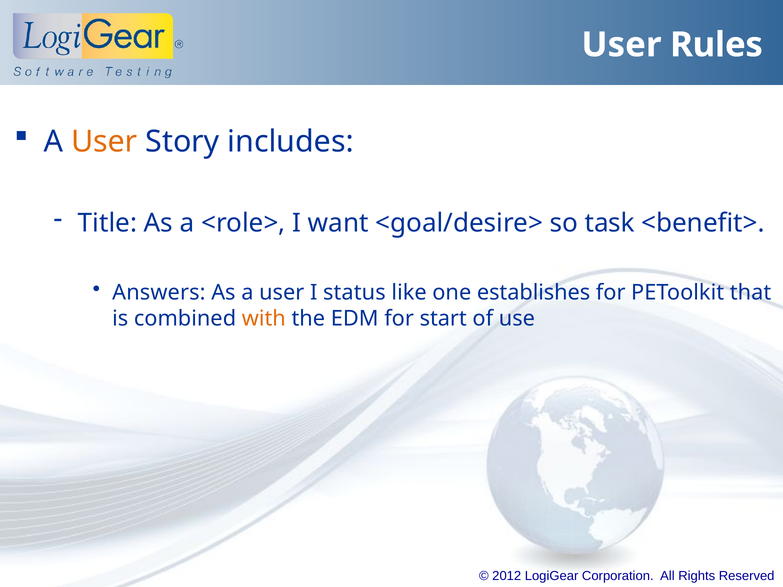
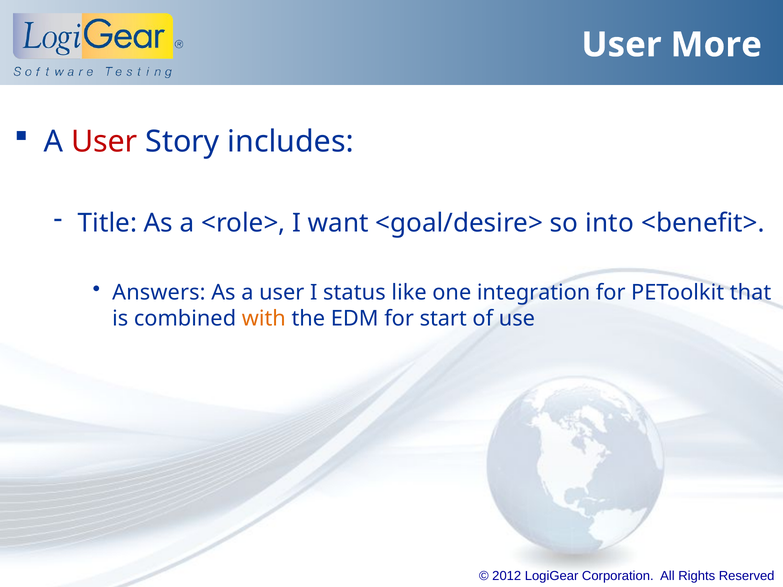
Rules: Rules -> More
User at (104, 142) colour: orange -> red
task: task -> into
establishes: establishes -> integration
